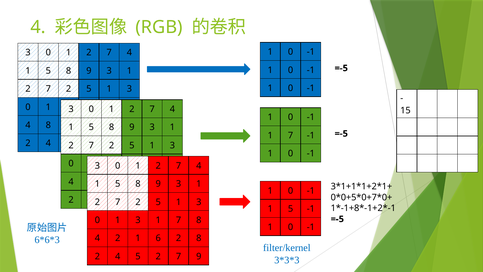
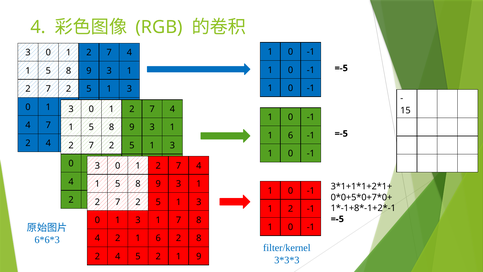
4 8: 8 -> 7
7 at (291, 135): 7 -> 6
5 at (291, 209): 5 -> 2
5 2 7: 7 -> 1
